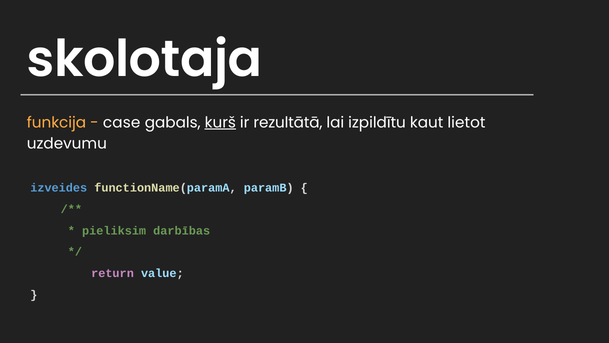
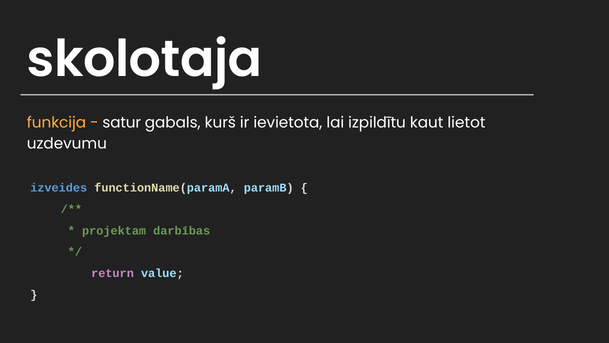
case: case -> satur
kurš underline: present -> none
rezultātā: rezultātā -> ievietota
pieliksim: pieliksim -> projektam
